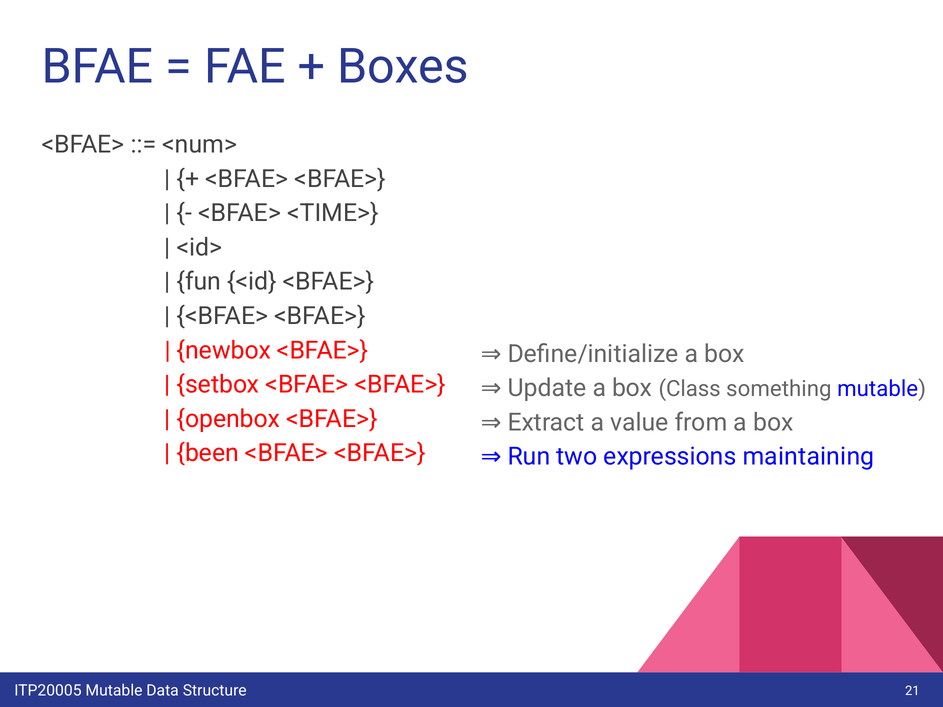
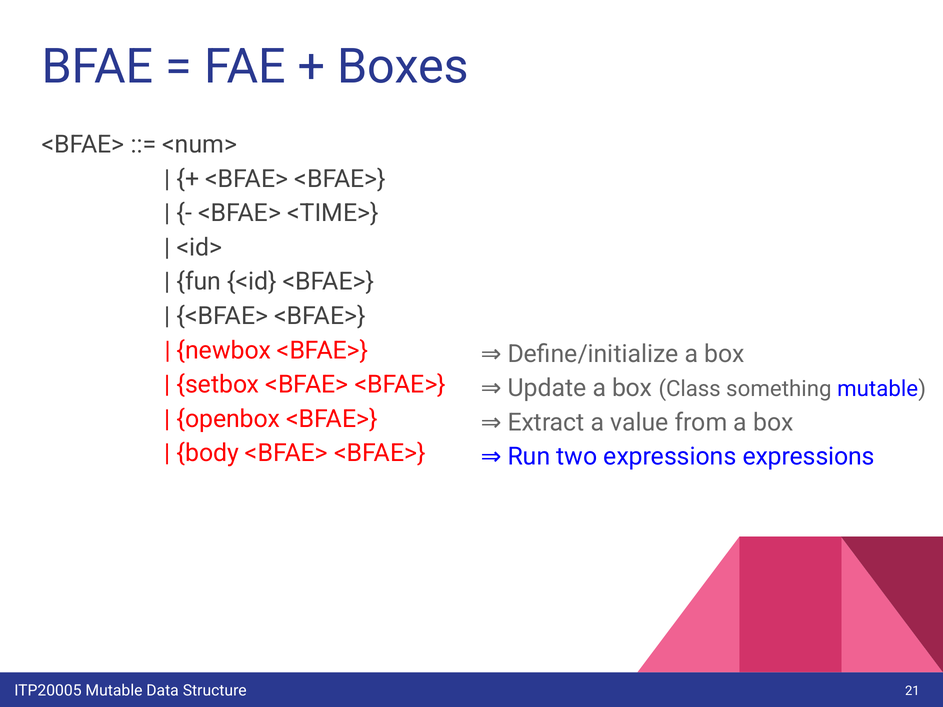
been: been -> body
expressions maintaining: maintaining -> expressions
